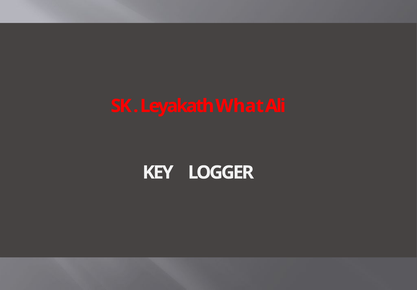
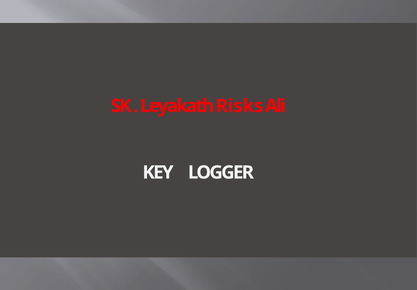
What: What -> Risks
